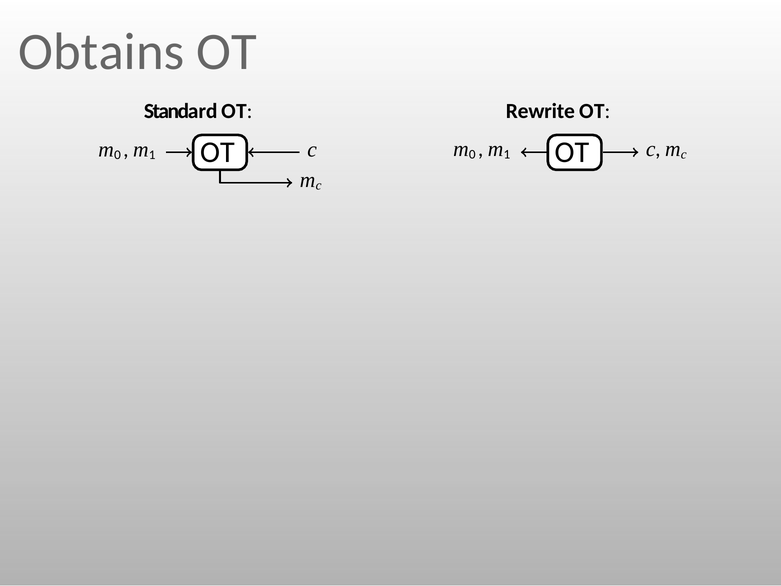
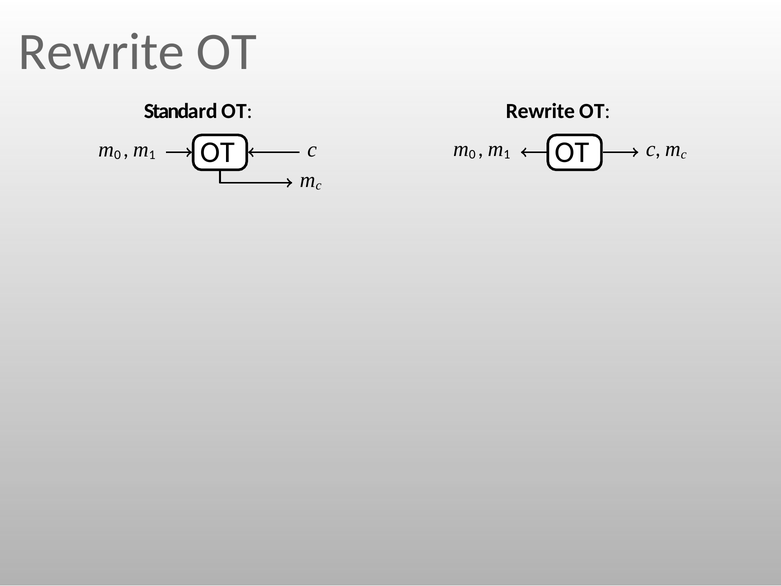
Obtains at (101, 52): Obtains -> Rewrite
